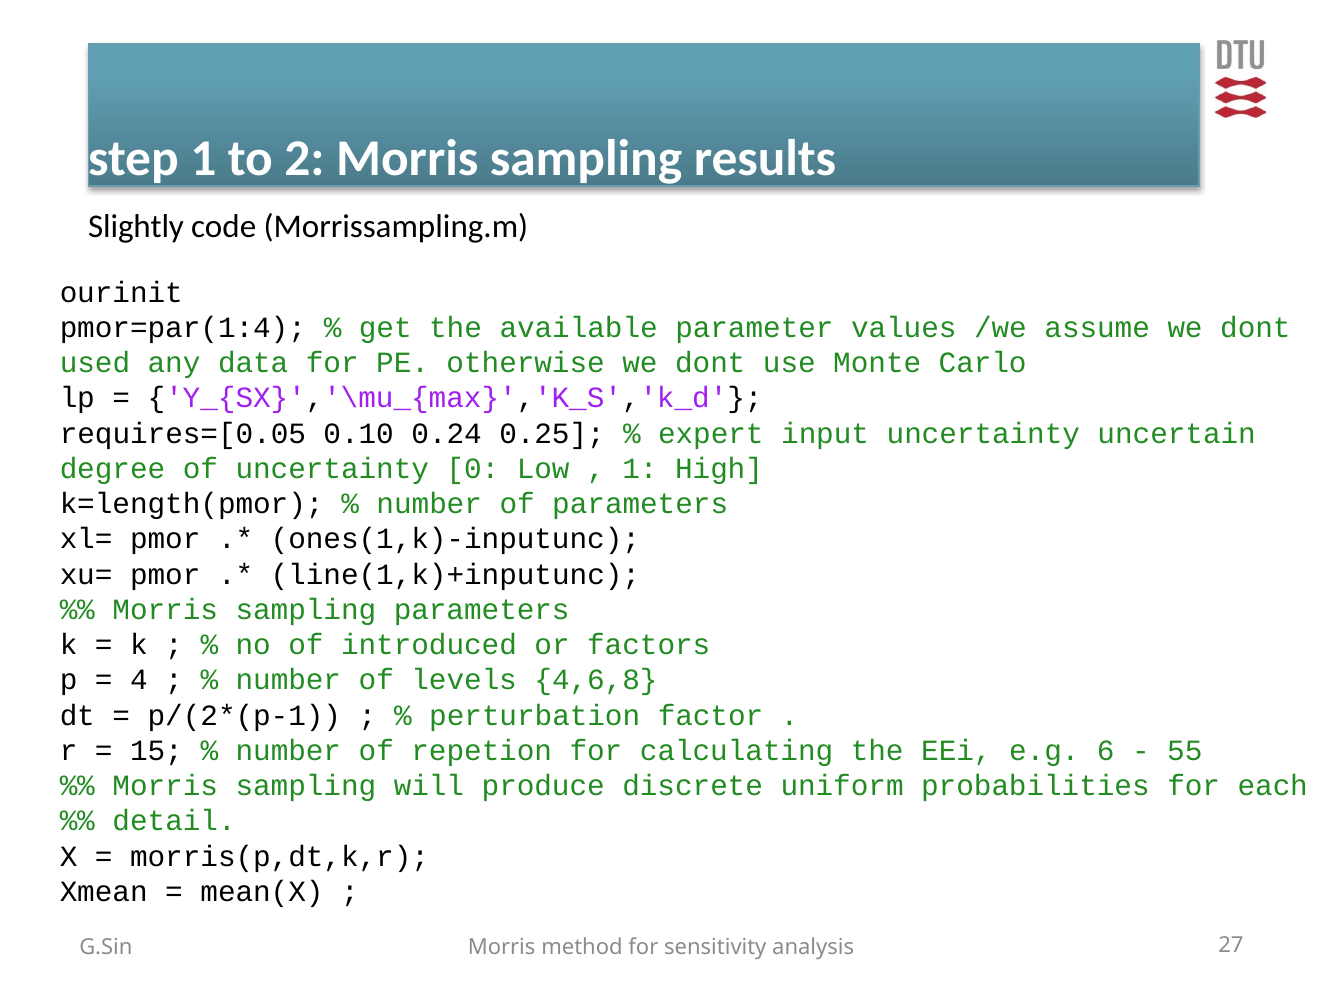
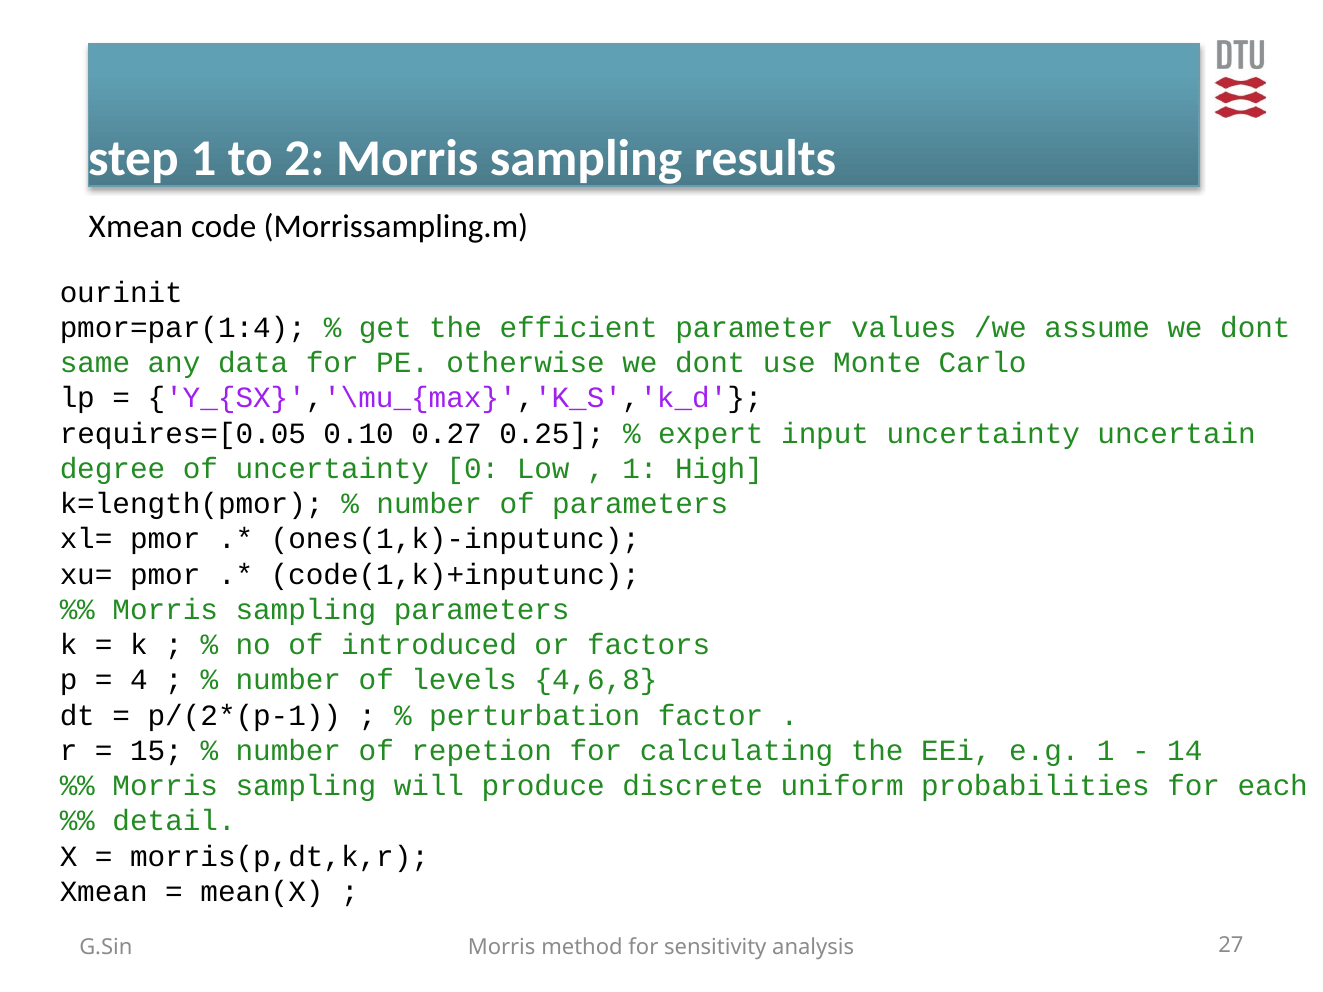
Slightly at (136, 227): Slightly -> Xmean
available: available -> efficient
used: used -> same
0.24: 0.24 -> 0.27
line(1,k)+inputunc: line(1,k)+inputunc -> code(1,k)+inputunc
e.g 6: 6 -> 1
55: 55 -> 14
